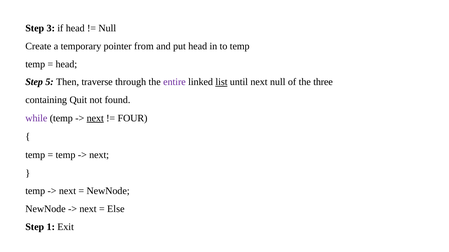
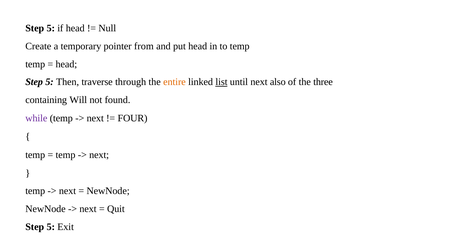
3 at (51, 28): 3 -> 5
entire colour: purple -> orange
next null: null -> also
Quit: Quit -> Will
next at (95, 118) underline: present -> none
Else: Else -> Quit
1 at (51, 227): 1 -> 5
